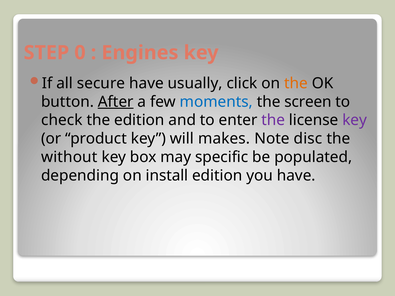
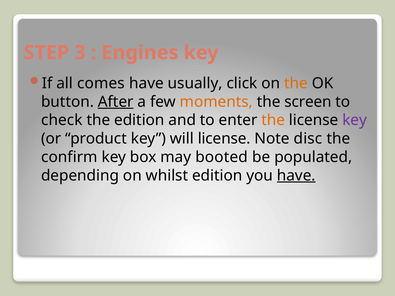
0: 0 -> 3
secure: secure -> comes
moments colour: blue -> orange
the at (273, 120) colour: purple -> orange
will makes: makes -> license
without: without -> confirm
specific: specific -> booted
install: install -> whilst
have at (296, 176) underline: none -> present
